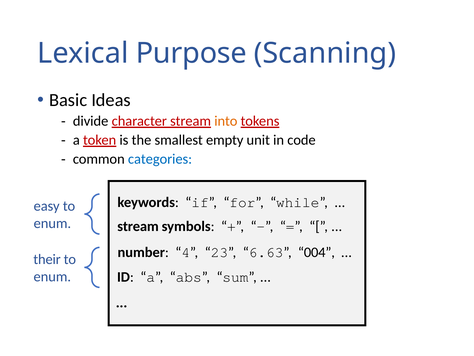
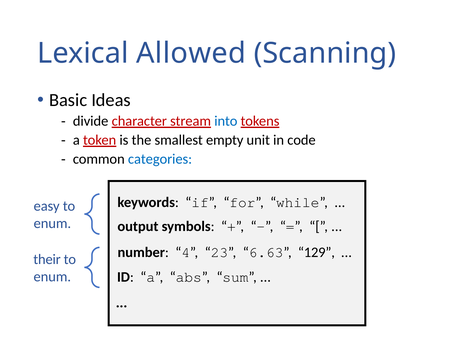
Purpose: Purpose -> Allowed
into colour: orange -> blue
stream at (138, 226): stream -> output
004: 004 -> 129
